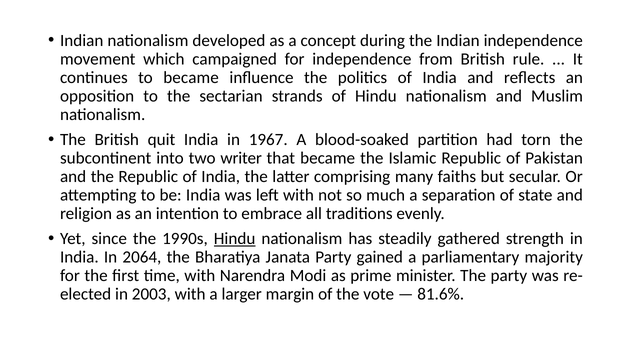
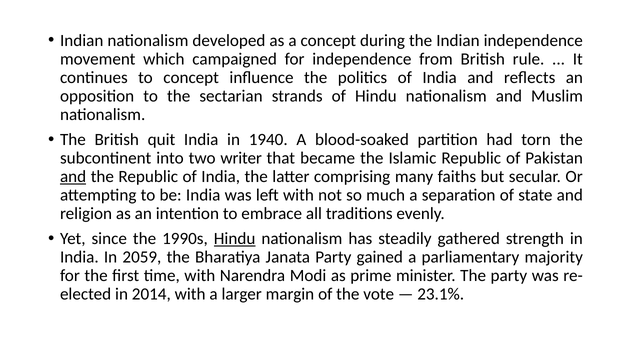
to became: became -> concept
1967: 1967 -> 1940
and at (73, 176) underline: none -> present
2064: 2064 -> 2059
2003: 2003 -> 2014
81.6%: 81.6% -> 23.1%
